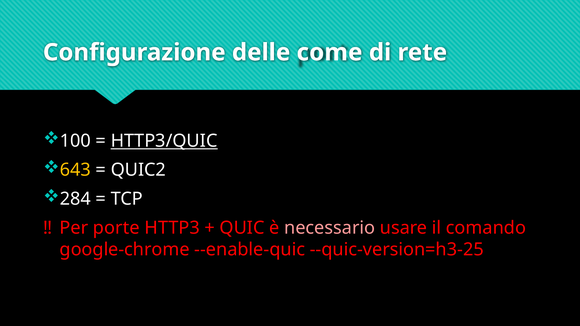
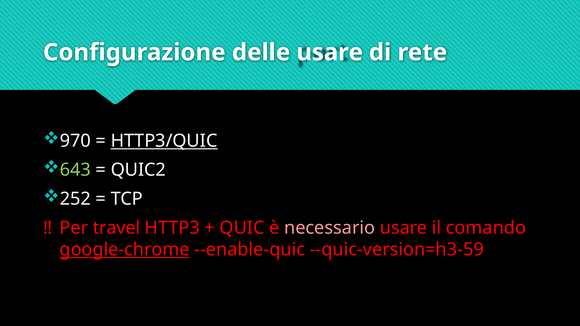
delle come: come -> usare
100: 100 -> 970
643 colour: yellow -> light green
284: 284 -> 252
porte: porte -> travel
google-chrome underline: none -> present
--quic-version=h3-25: --quic-version=h3-25 -> --quic-version=h3-59
